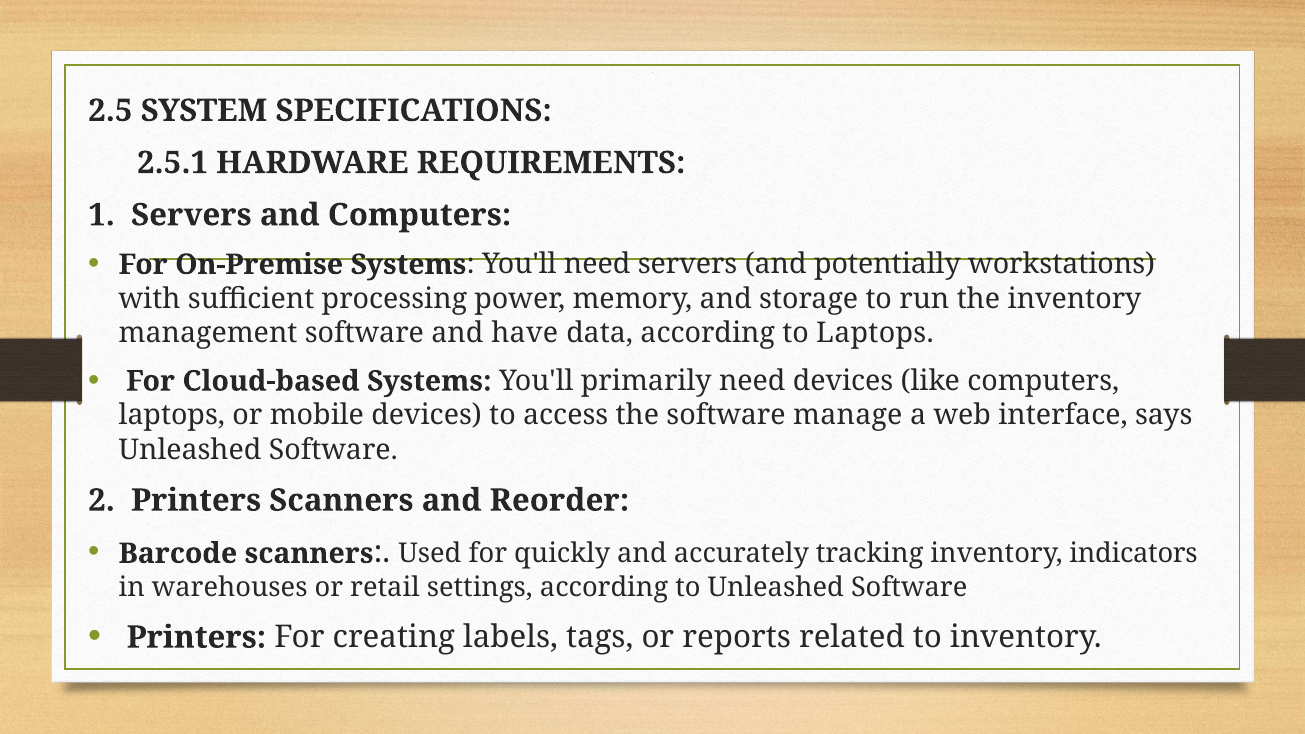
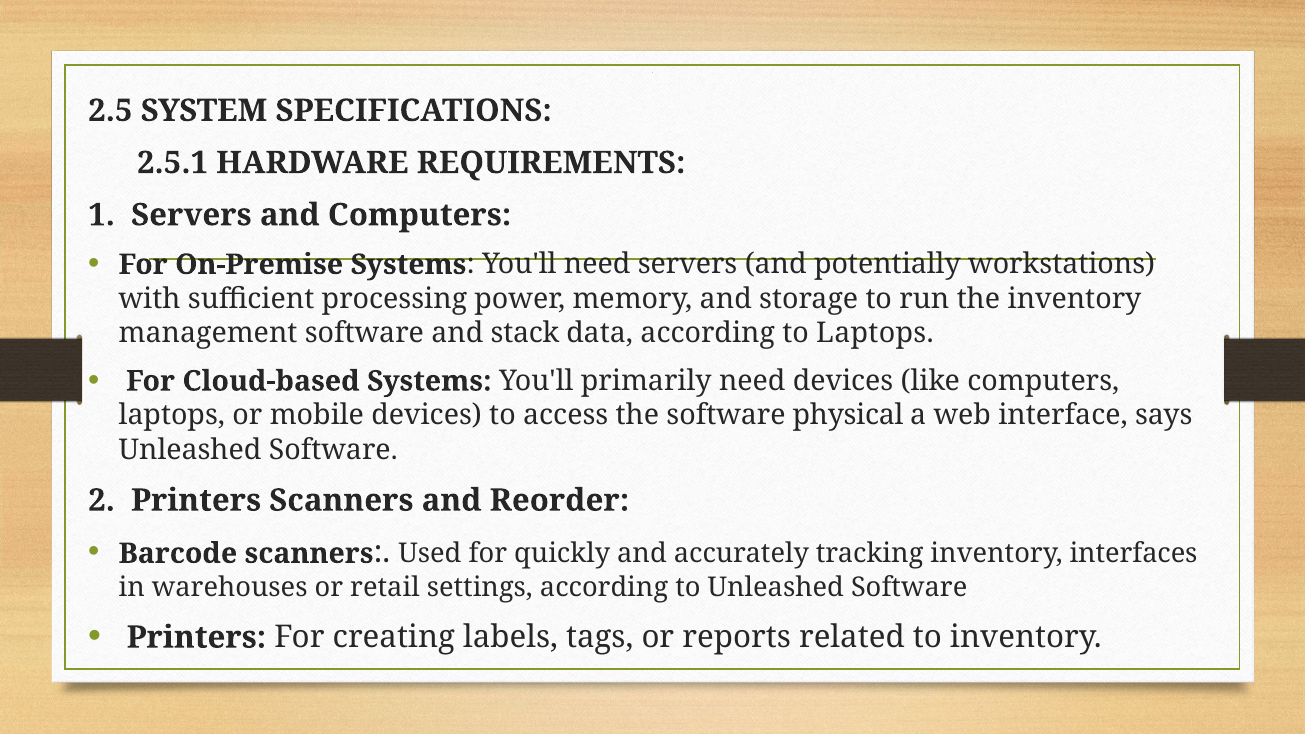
have: have -> stack
manage: manage -> physical
indicators: indicators -> interfaces
